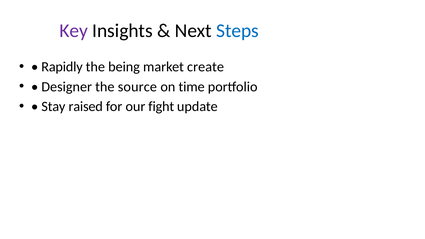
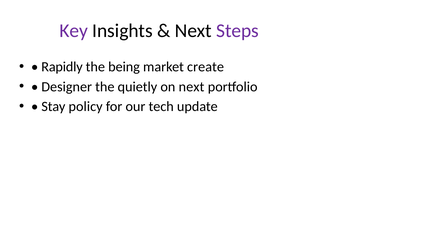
Steps colour: blue -> purple
source: source -> quietly
on time: time -> next
raised: raised -> policy
fight: fight -> tech
